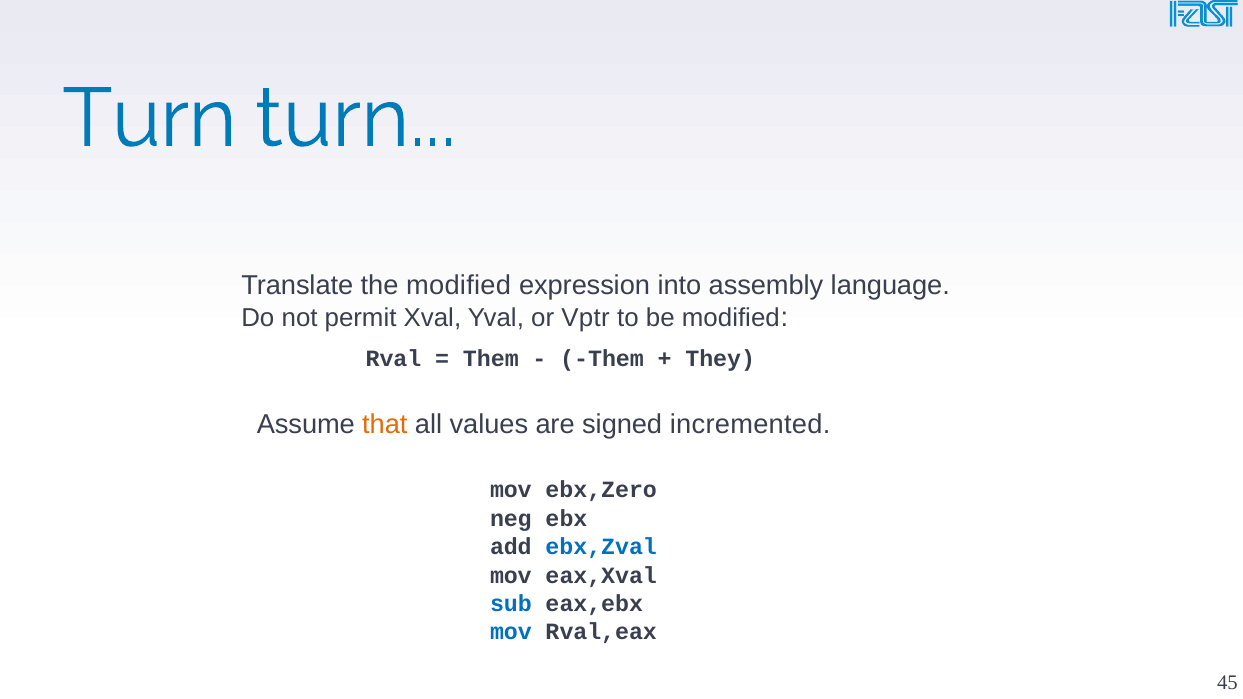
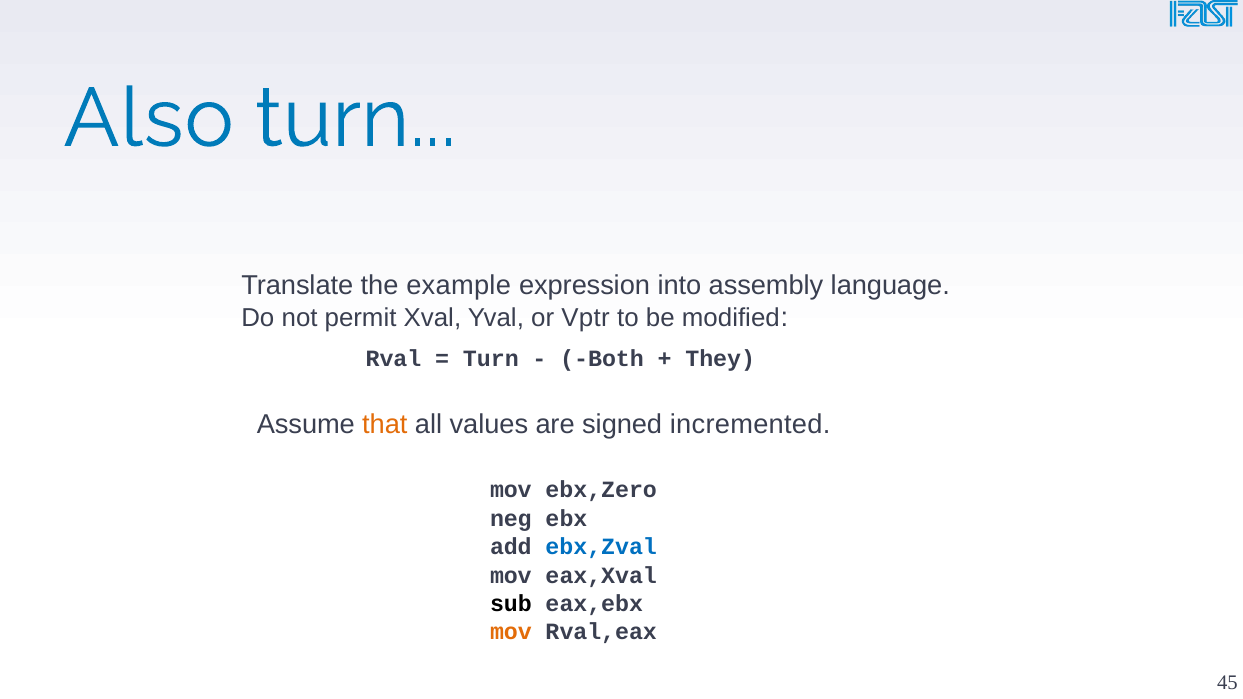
Turn at (149, 119): Turn -> Also
the modified: modified -> example
Them at (491, 359): Them -> Turn
Them at (602, 359): Them -> Both
sub colour: blue -> black
mov at (511, 632) colour: blue -> orange
